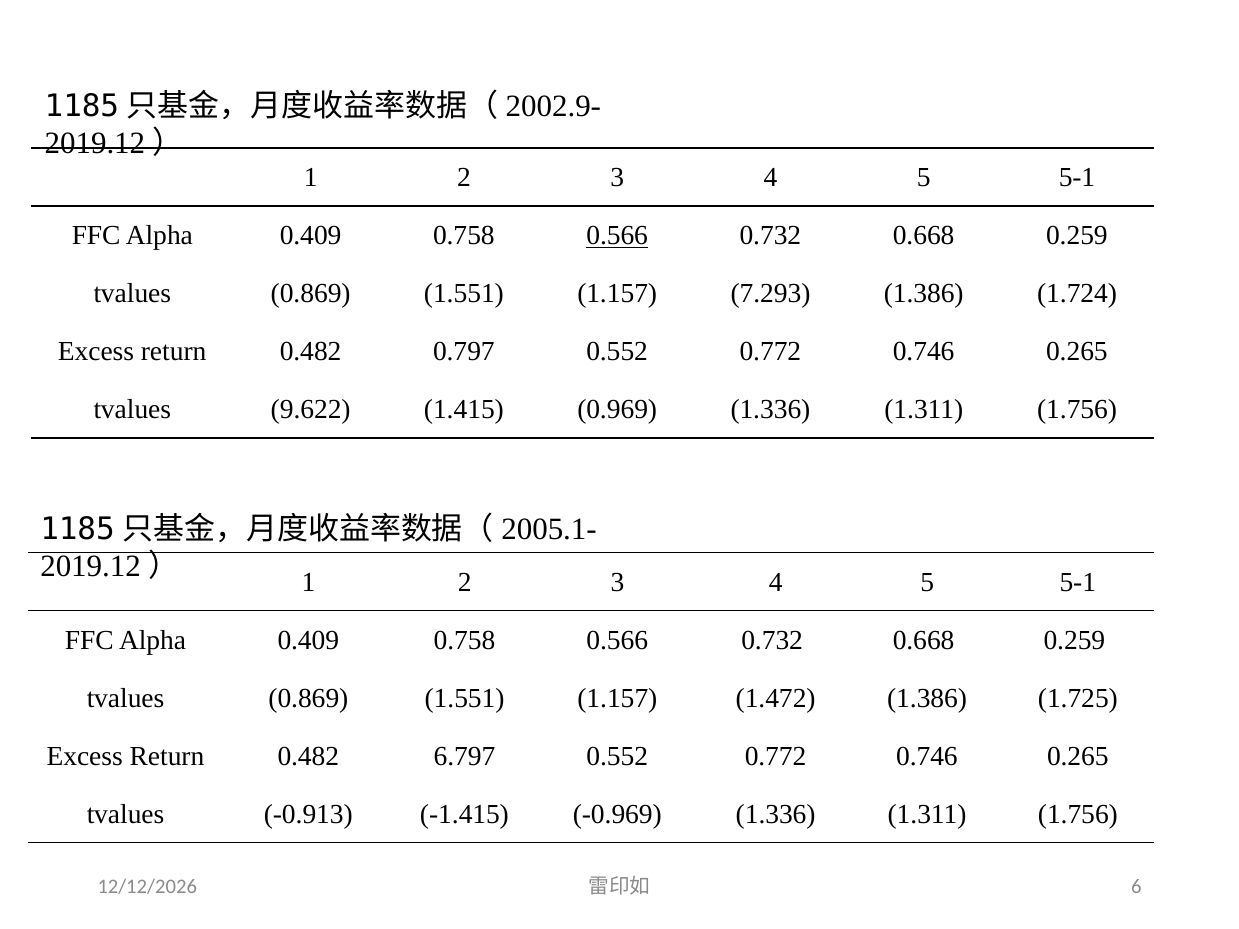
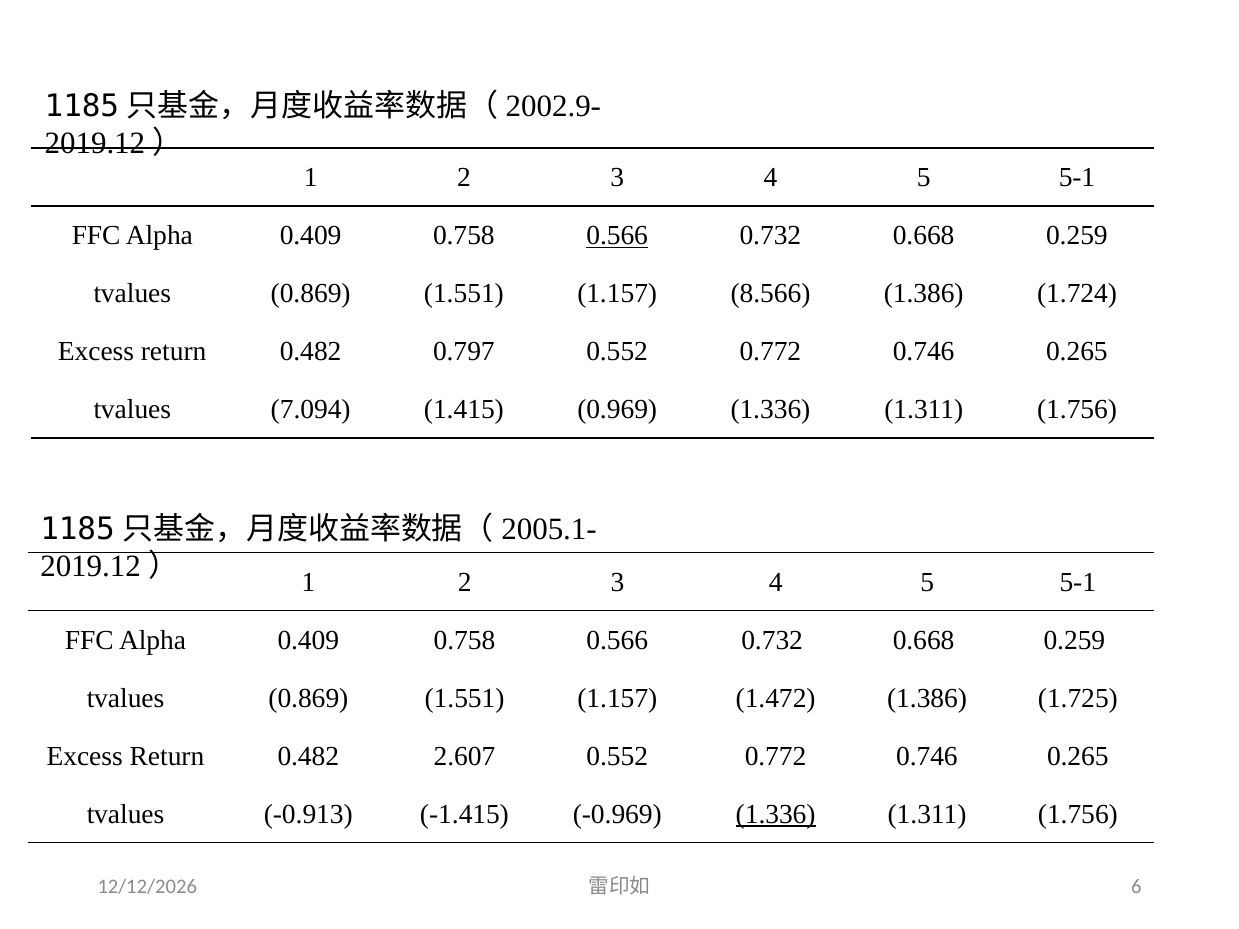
7.293: 7.293 -> 8.566
9.622: 9.622 -> 7.094
6.797: 6.797 -> 2.607
1.336 at (776, 814) underline: none -> present
